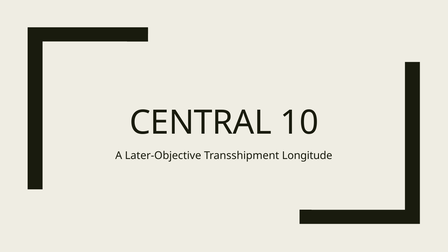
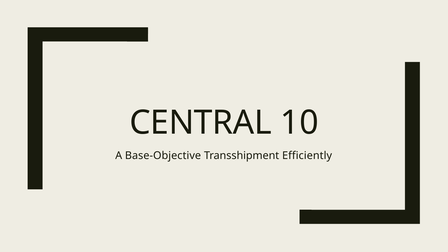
Later-Objective: Later-Objective -> Base-Objective
Longitude: Longitude -> Efficiently
